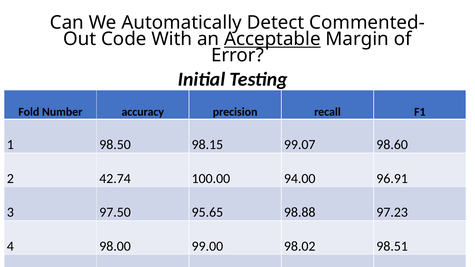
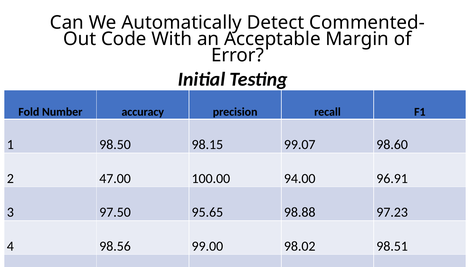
Acceptable underline: present -> none
42.74: 42.74 -> 47.00
4 98.00: 98.00 -> 98.56
